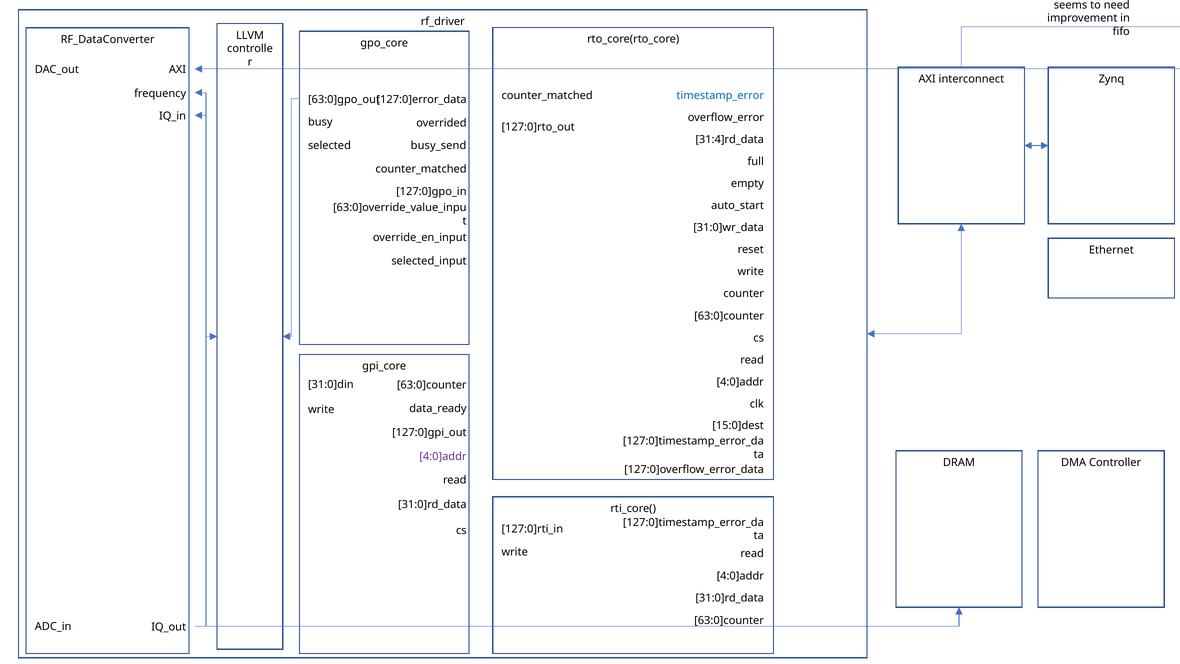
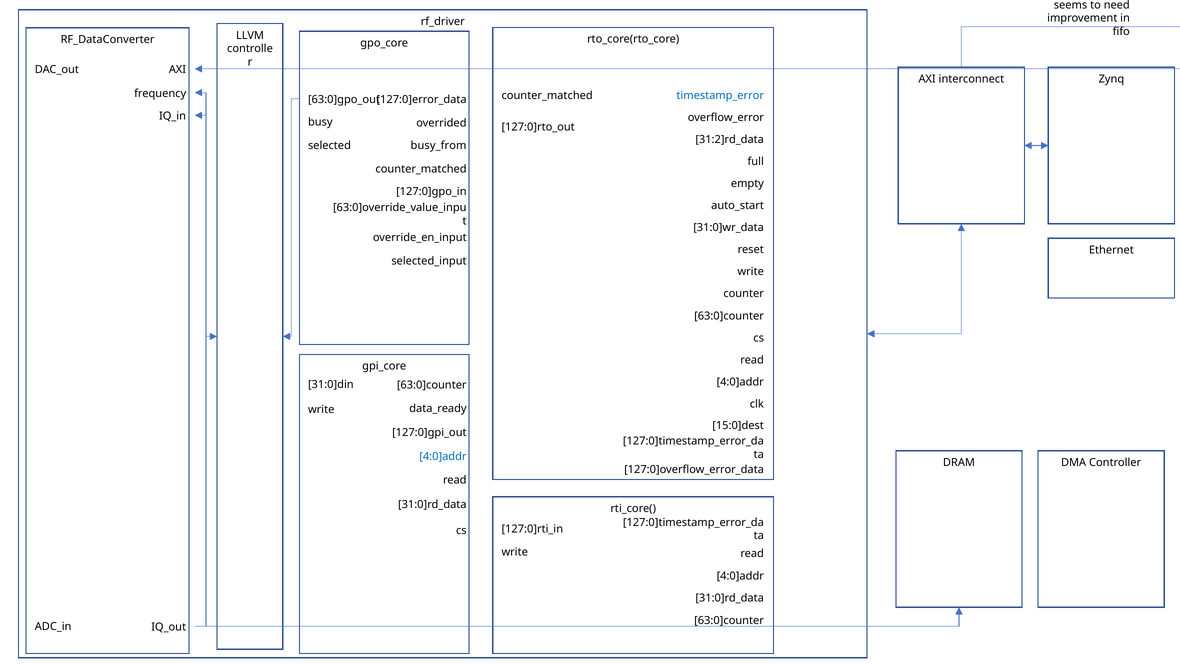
31:4]rd_data: 31:4]rd_data -> 31:2]rd_data
busy_send: busy_send -> busy_from
4:0]addr at (443, 456) colour: purple -> blue
